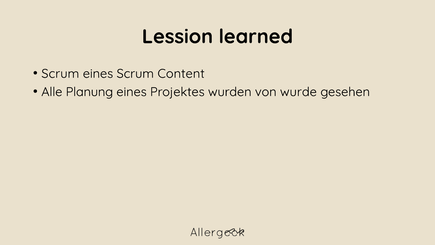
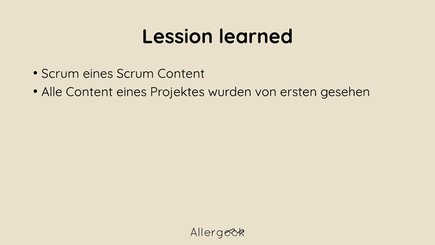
Alle Planung: Planung -> Content
wurde: wurde -> ersten
